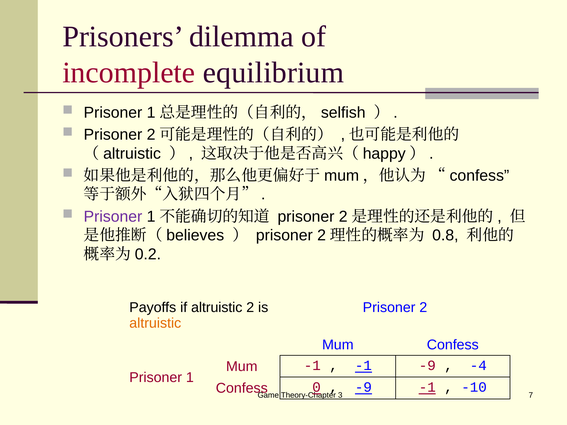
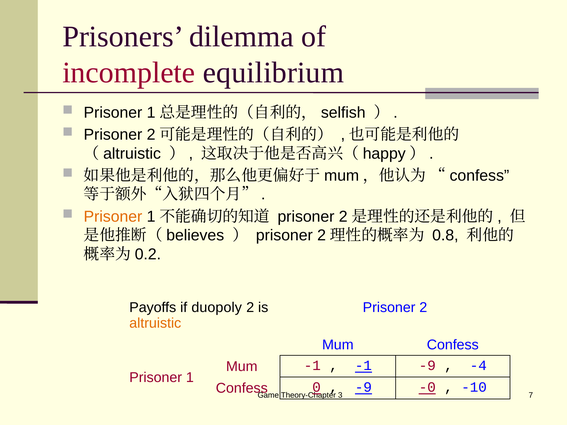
Prisoner at (113, 217) colour: purple -> orange
if altruistic: altruistic -> duopoly
-9 -1: -1 -> -0
